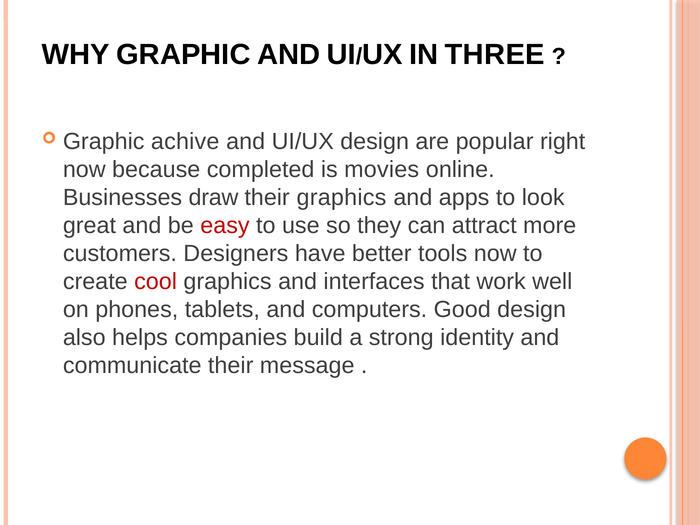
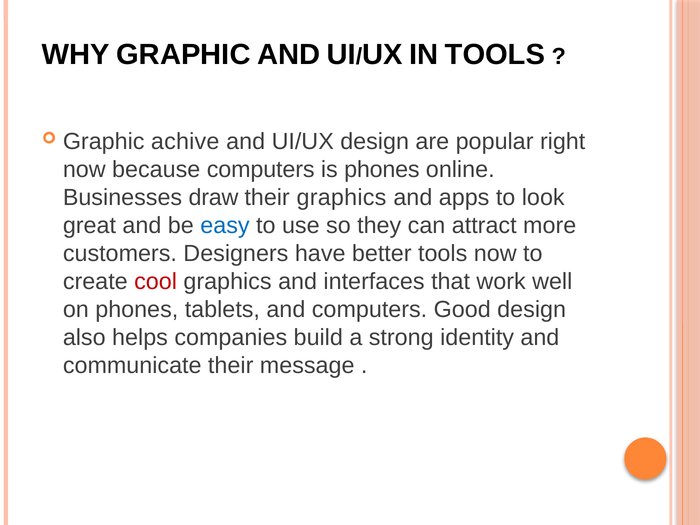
IN THREE: THREE -> TOOLS
because completed: completed -> computers
is movies: movies -> phones
easy colour: red -> blue
